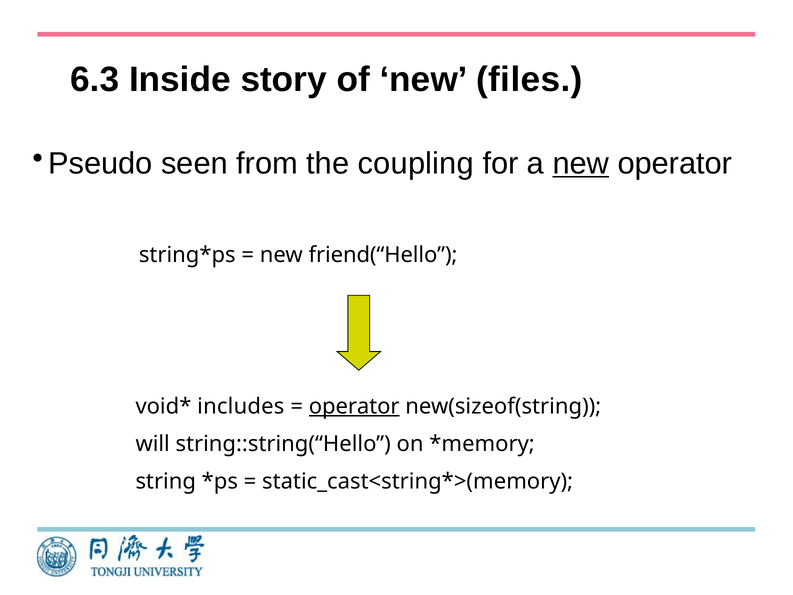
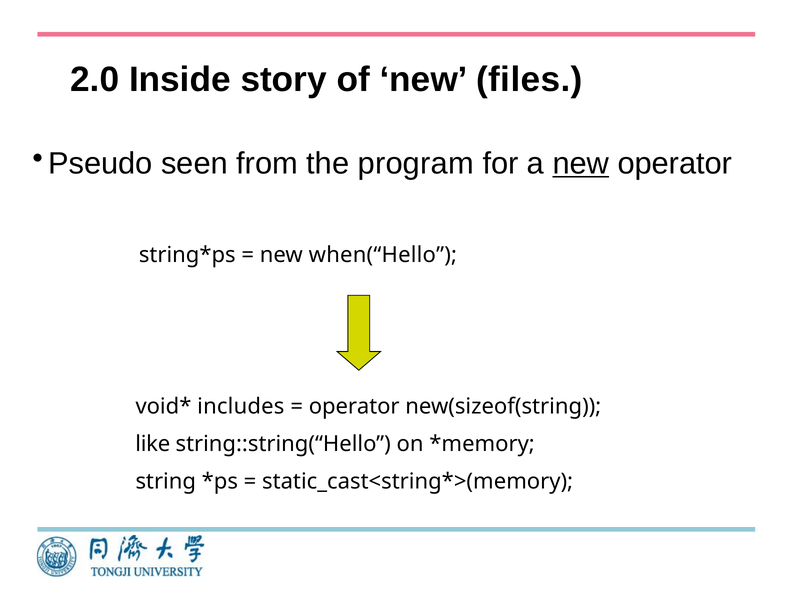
6.3: 6.3 -> 2.0
coupling: coupling -> program
friend(“Hello: friend(“Hello -> when(“Hello
operator at (354, 406) underline: present -> none
will: will -> like
